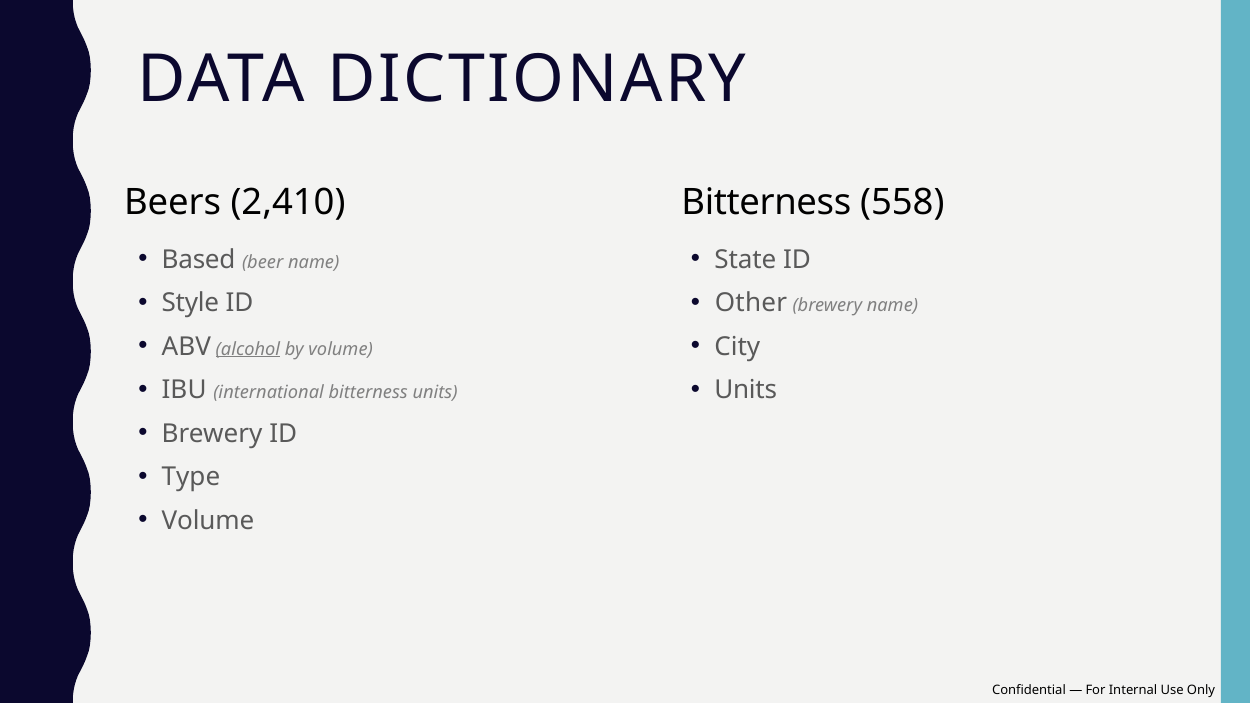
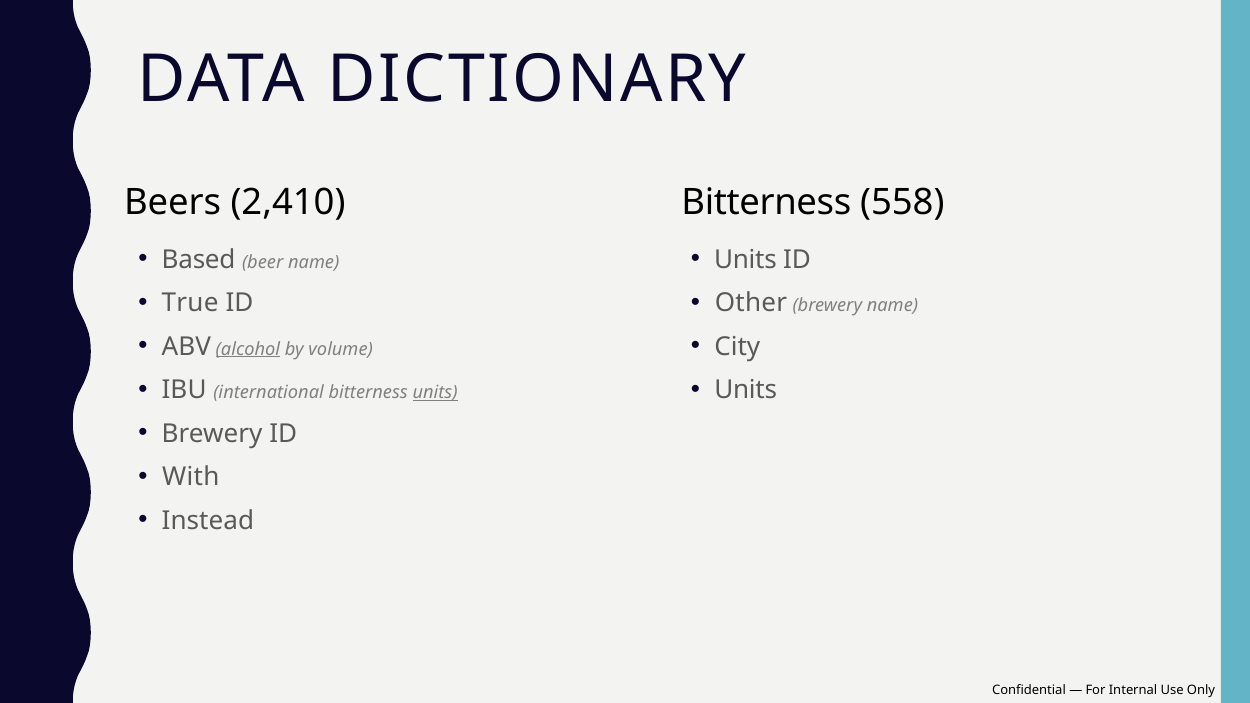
State at (745, 260): State -> Units
Style: Style -> True
units at (435, 393) underline: none -> present
Type: Type -> With
Volume at (208, 520): Volume -> Instead
